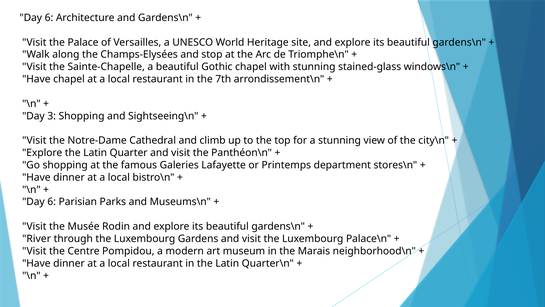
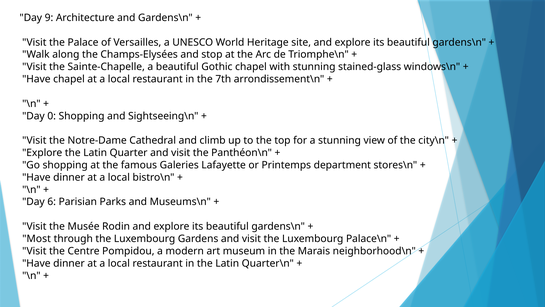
6 at (49, 18): 6 -> 9
3: 3 -> 0
River: River -> Most
